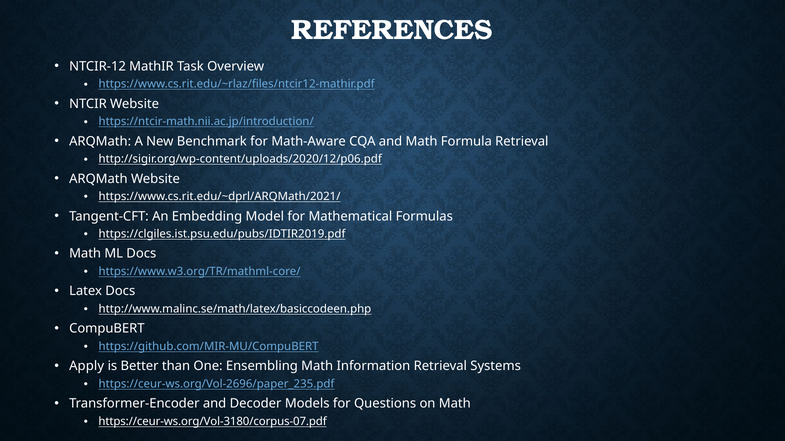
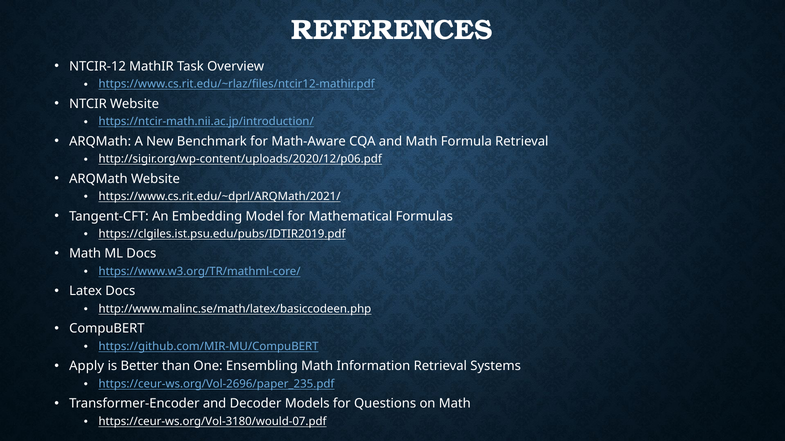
https://ceur-ws.org/Vol-3180/corpus-07.pdf: https://ceur-ws.org/Vol-3180/corpus-07.pdf -> https://ceur-ws.org/Vol-3180/would-07.pdf
